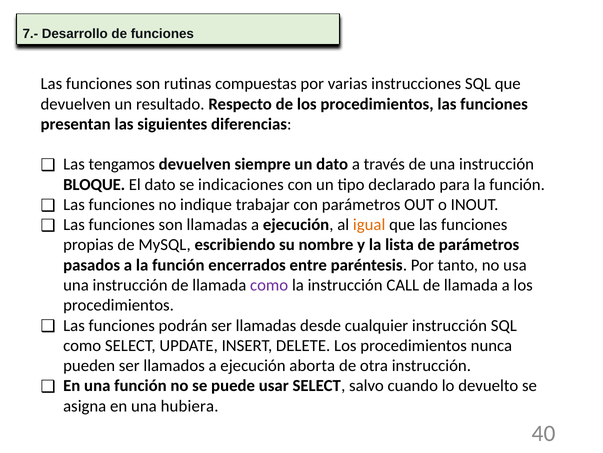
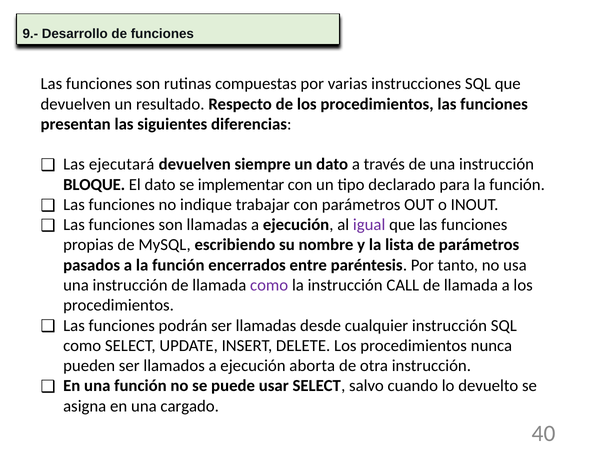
7.-: 7.- -> 9.-
tengamos: tengamos -> ejecutará
indicaciones: indicaciones -> implementar
igual colour: orange -> purple
hubiera: hubiera -> cargado
